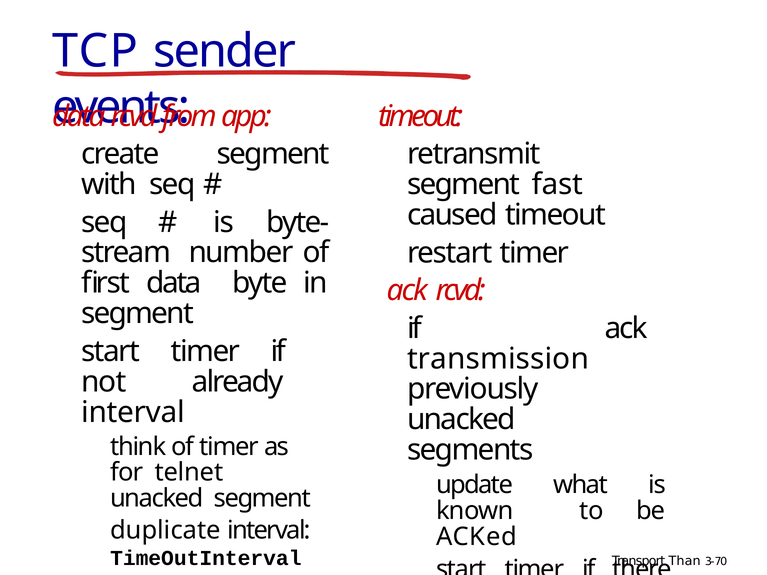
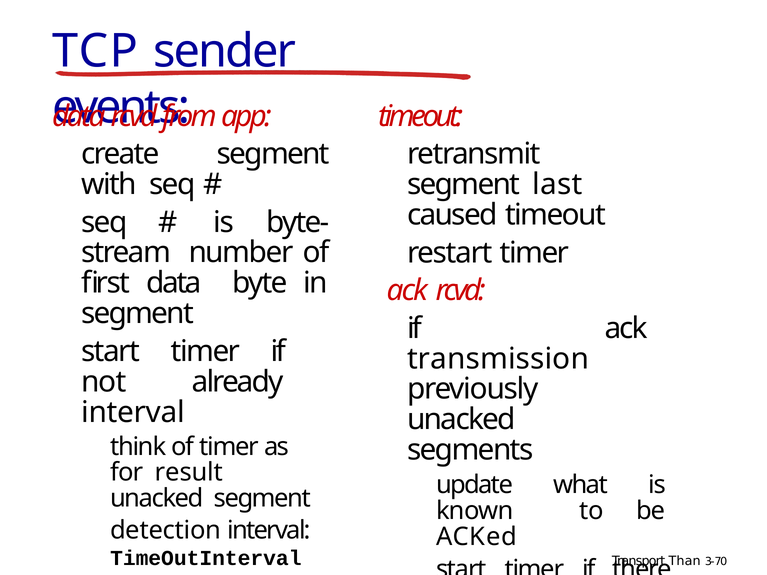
fast: fast -> last
telnet: telnet -> result
duplicate: duplicate -> detection
